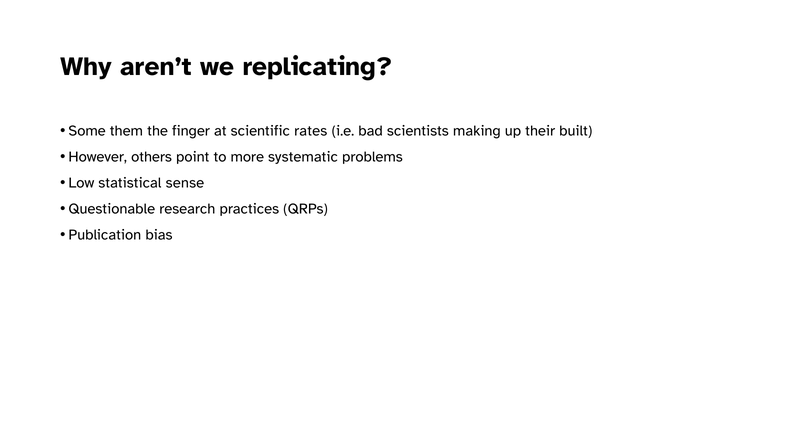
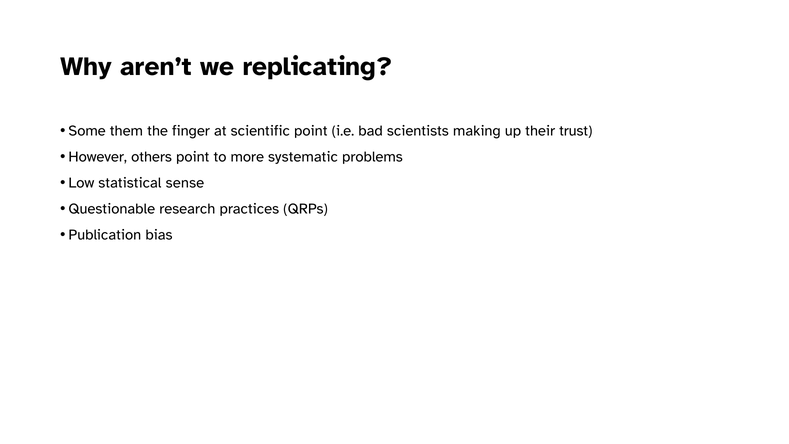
scientific rates: rates -> point
built: built -> trust
